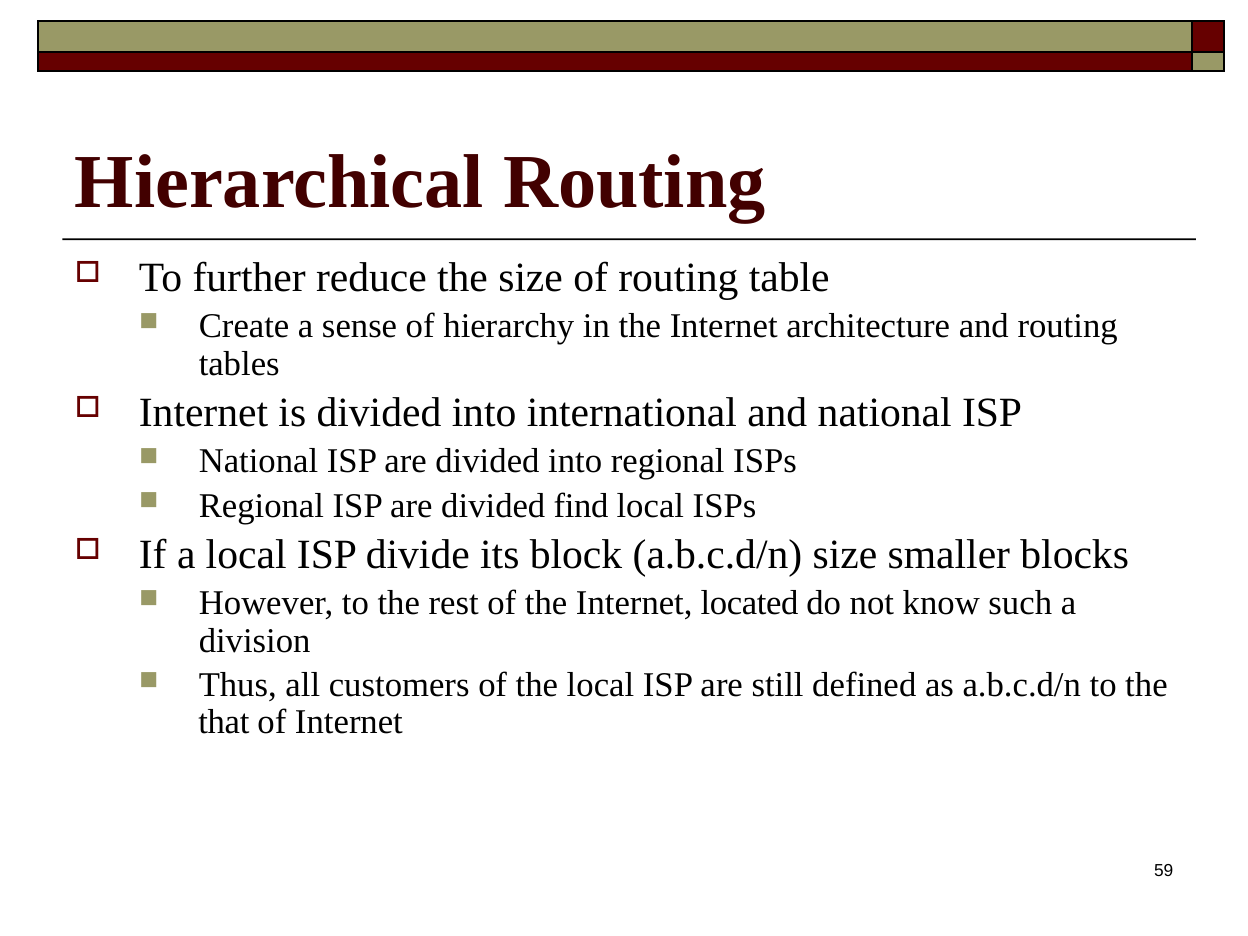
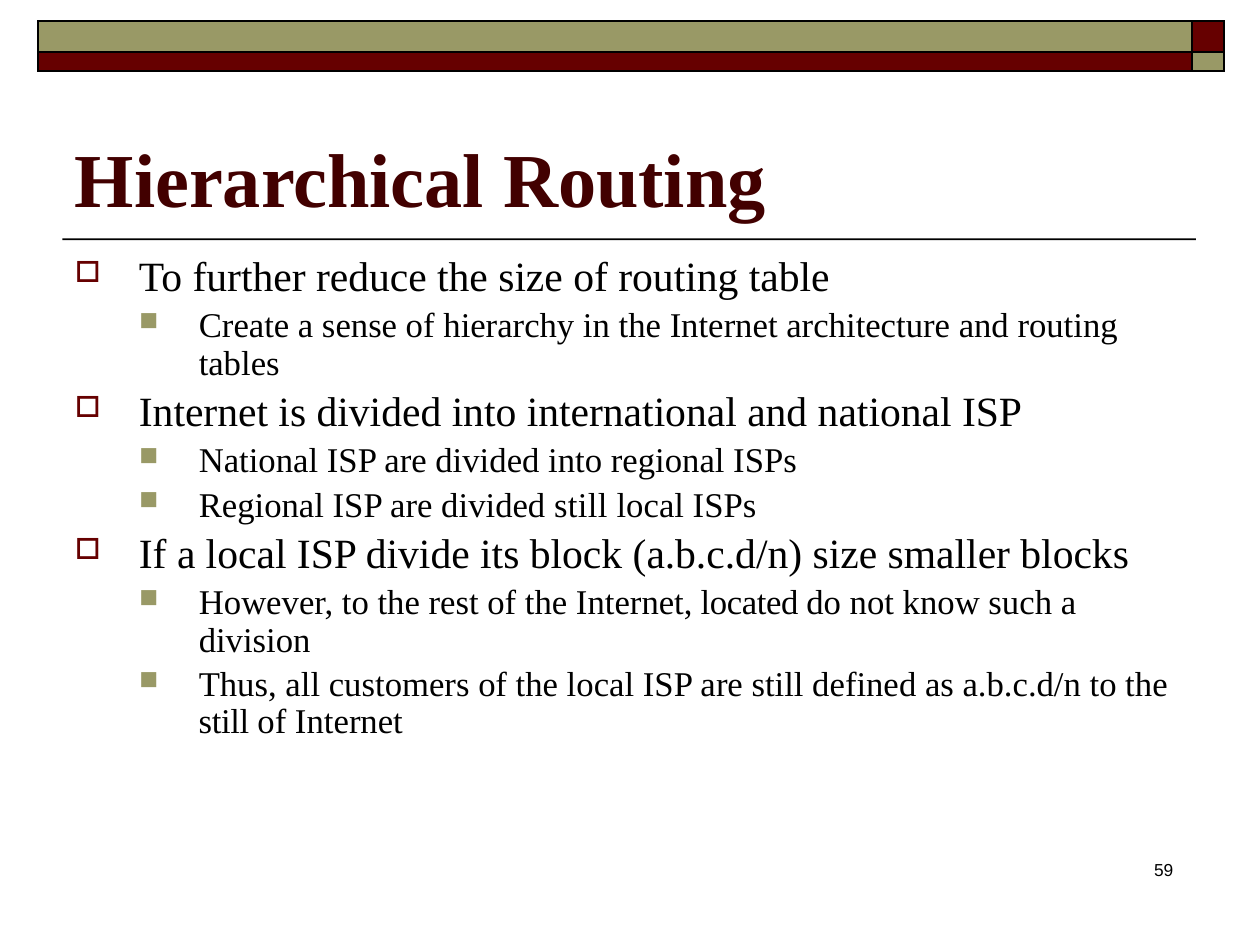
divided find: find -> still
that at (224, 722): that -> still
